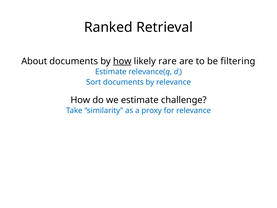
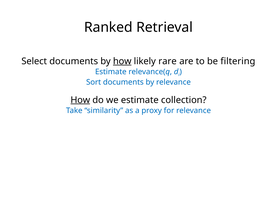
About: About -> Select
How at (80, 100) underline: none -> present
challenge: challenge -> collection
